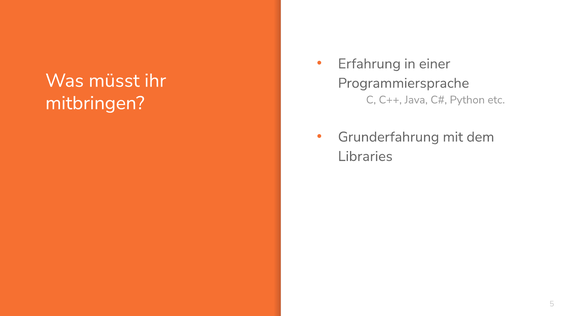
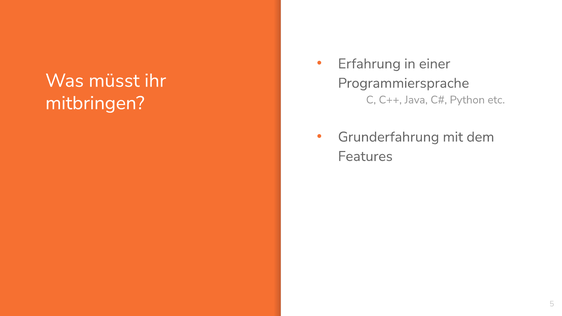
Libraries: Libraries -> Features
